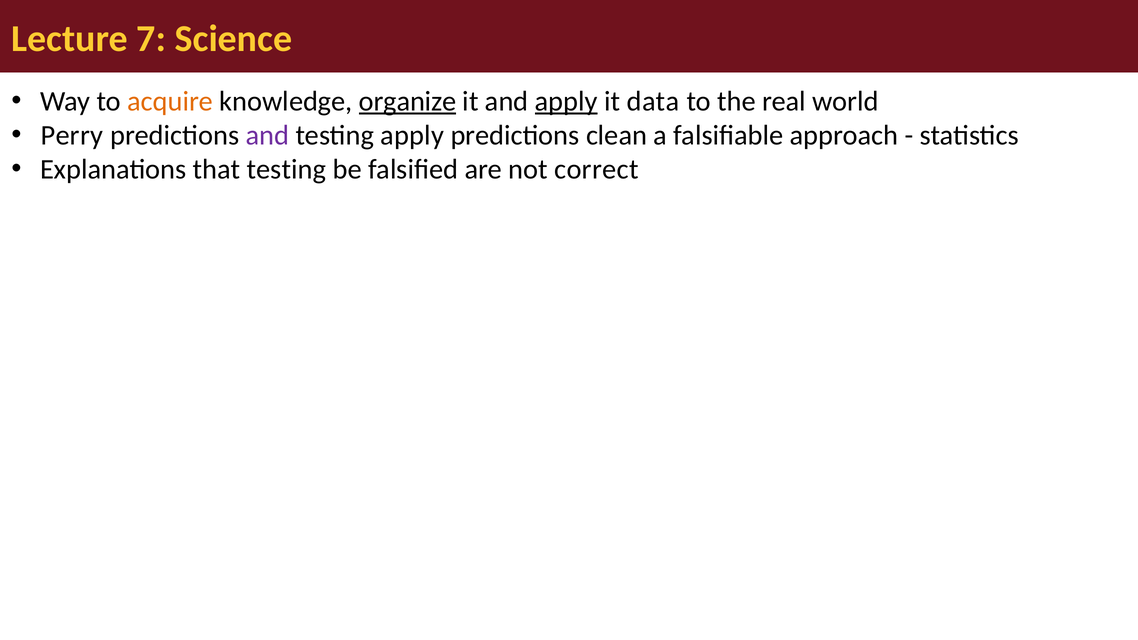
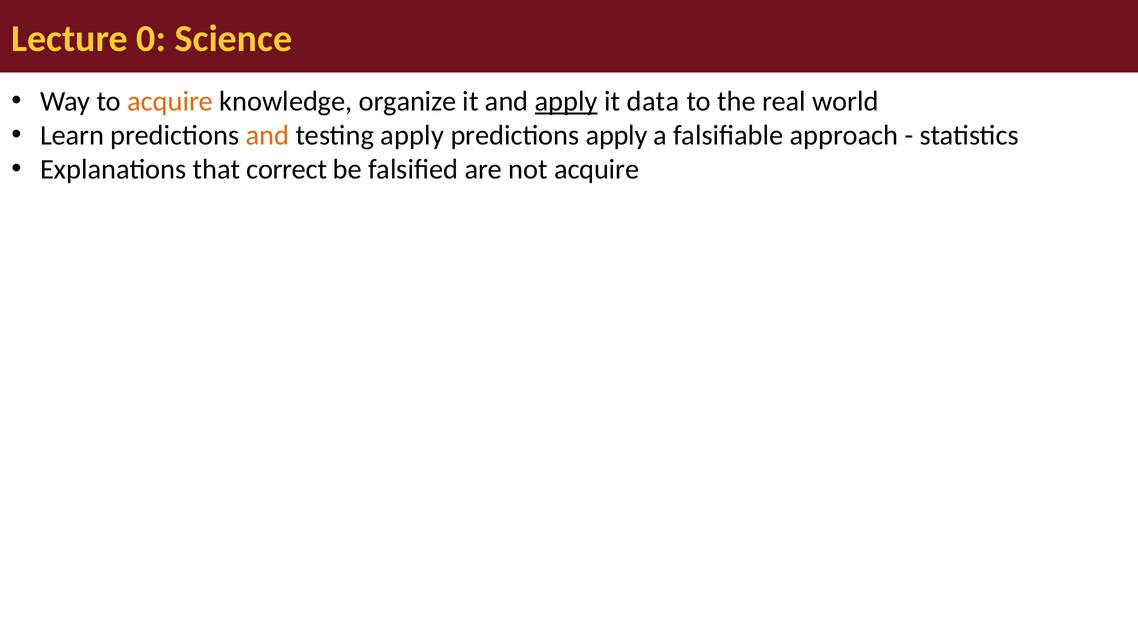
7: 7 -> 0
organize underline: present -> none
Perry: Perry -> Learn
and at (268, 135) colour: purple -> orange
predictions clean: clean -> apply
that testing: testing -> correct
not correct: correct -> acquire
